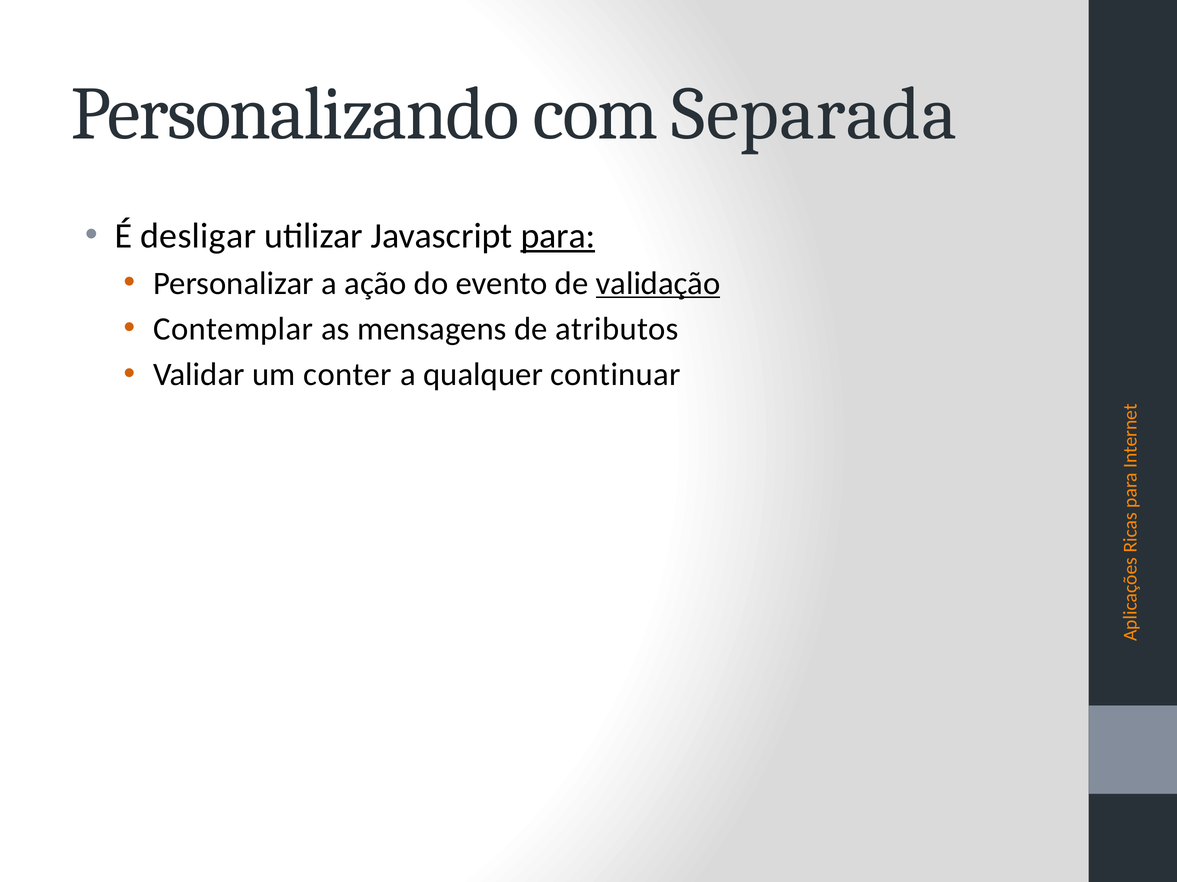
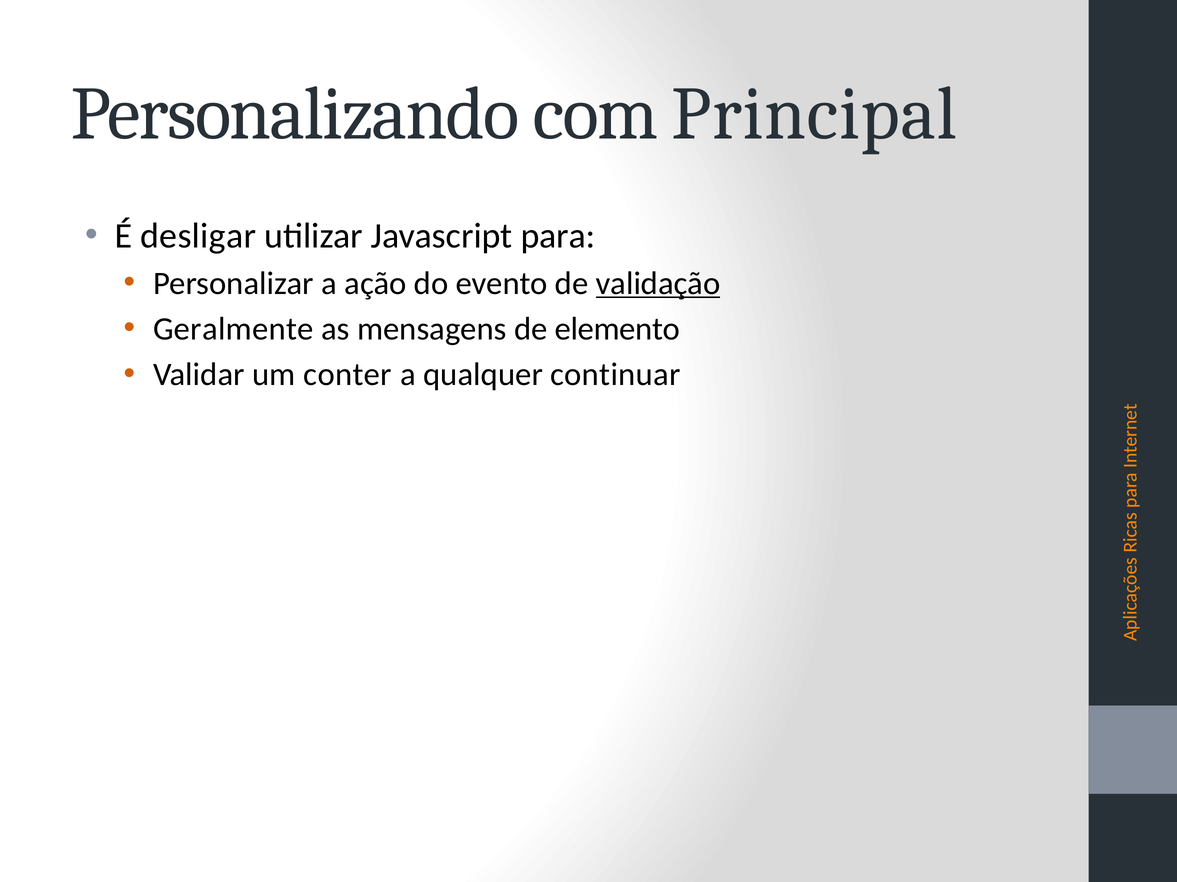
Separada: Separada -> Principal
para underline: present -> none
Contemplar: Contemplar -> Geralmente
atributos: atributos -> elemento
